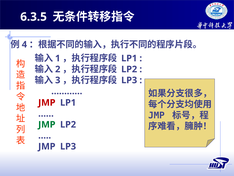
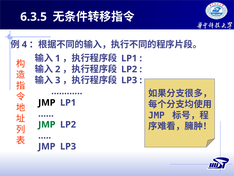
JMP at (47, 102) colour: red -> black
